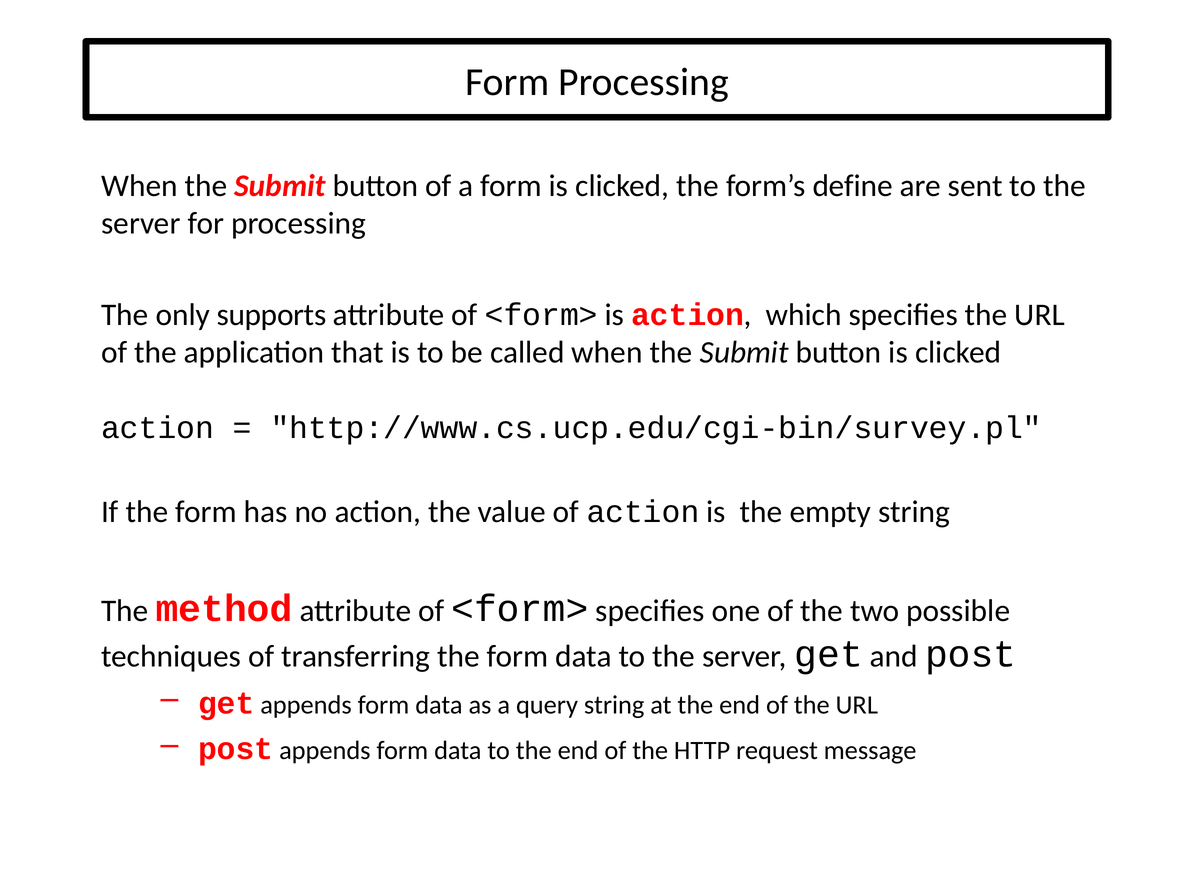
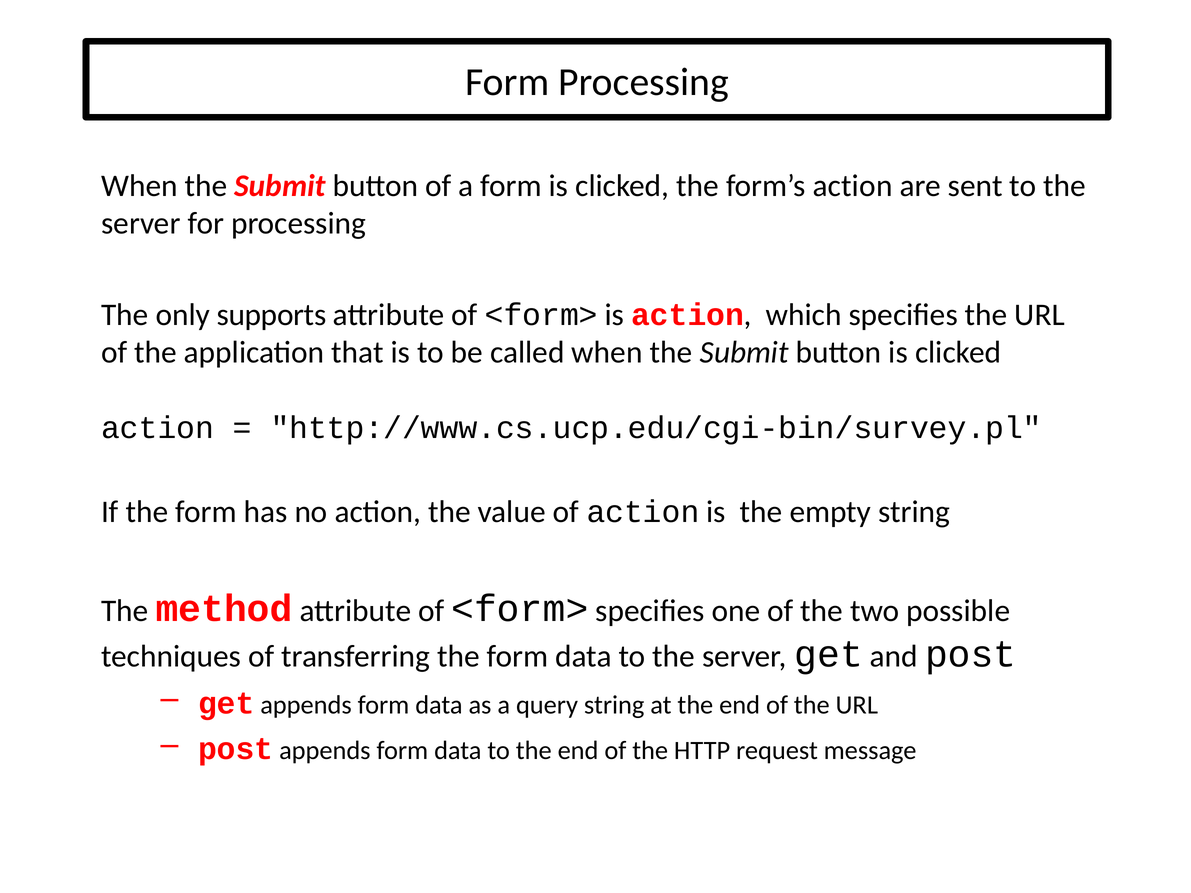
form’s define: define -> action
